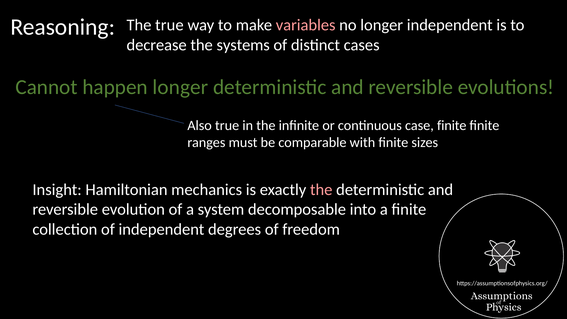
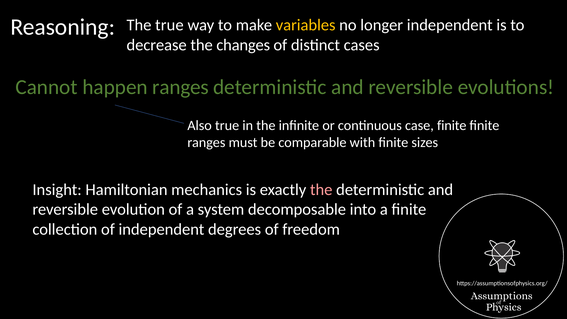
variables colour: pink -> yellow
systems: systems -> changes
happen longer: longer -> ranges
